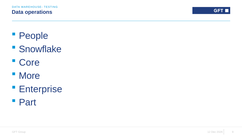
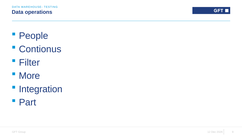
Snowflake: Snowflake -> Contionus
Core: Core -> Filter
Enterprise: Enterprise -> Integration
